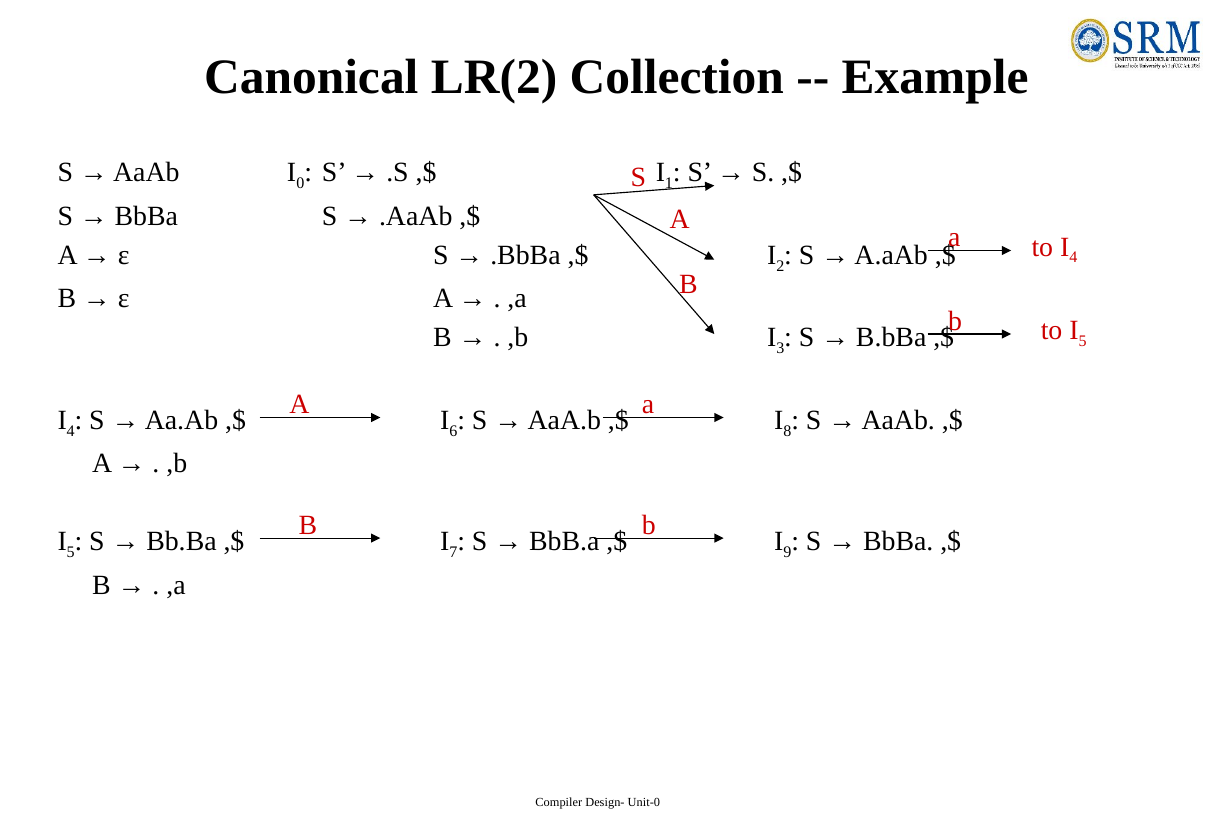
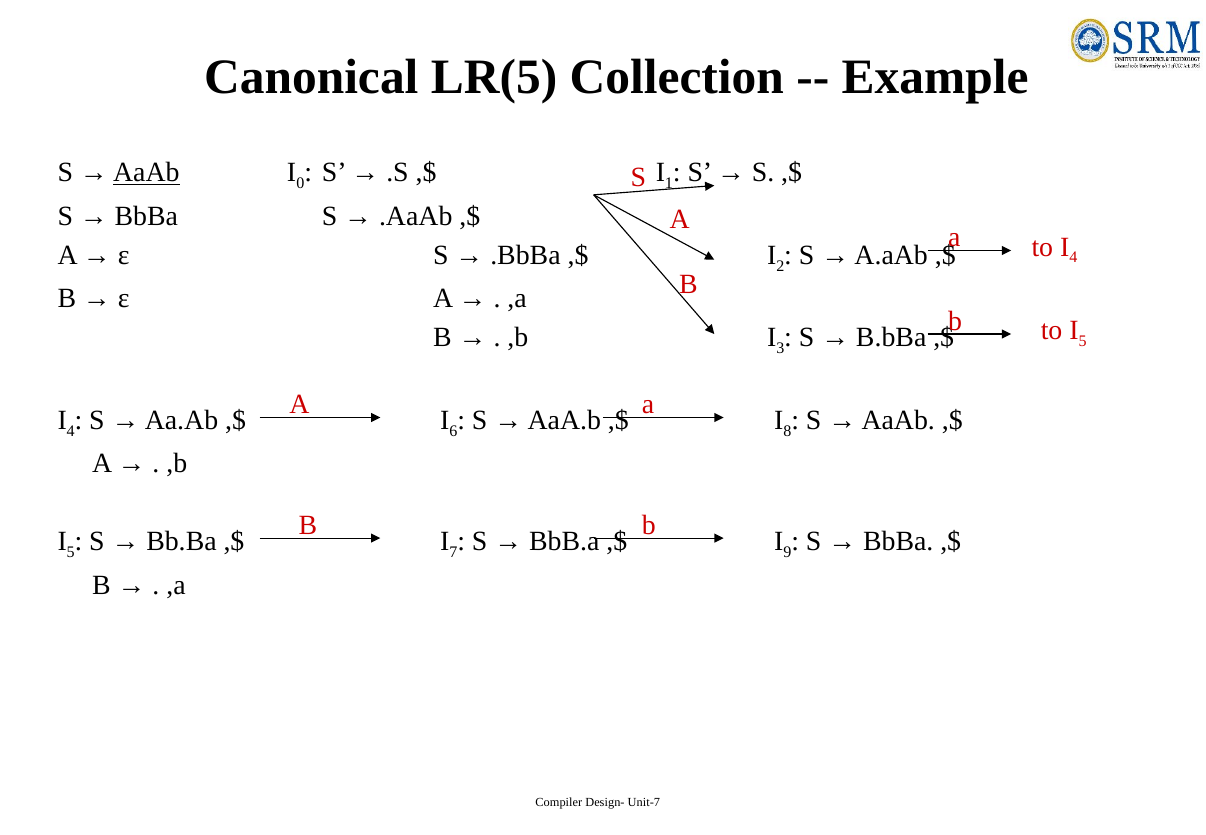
LR(2: LR(2 -> LR(5
AaAb at (146, 173) underline: none -> present
Unit-0: Unit-0 -> Unit-7
